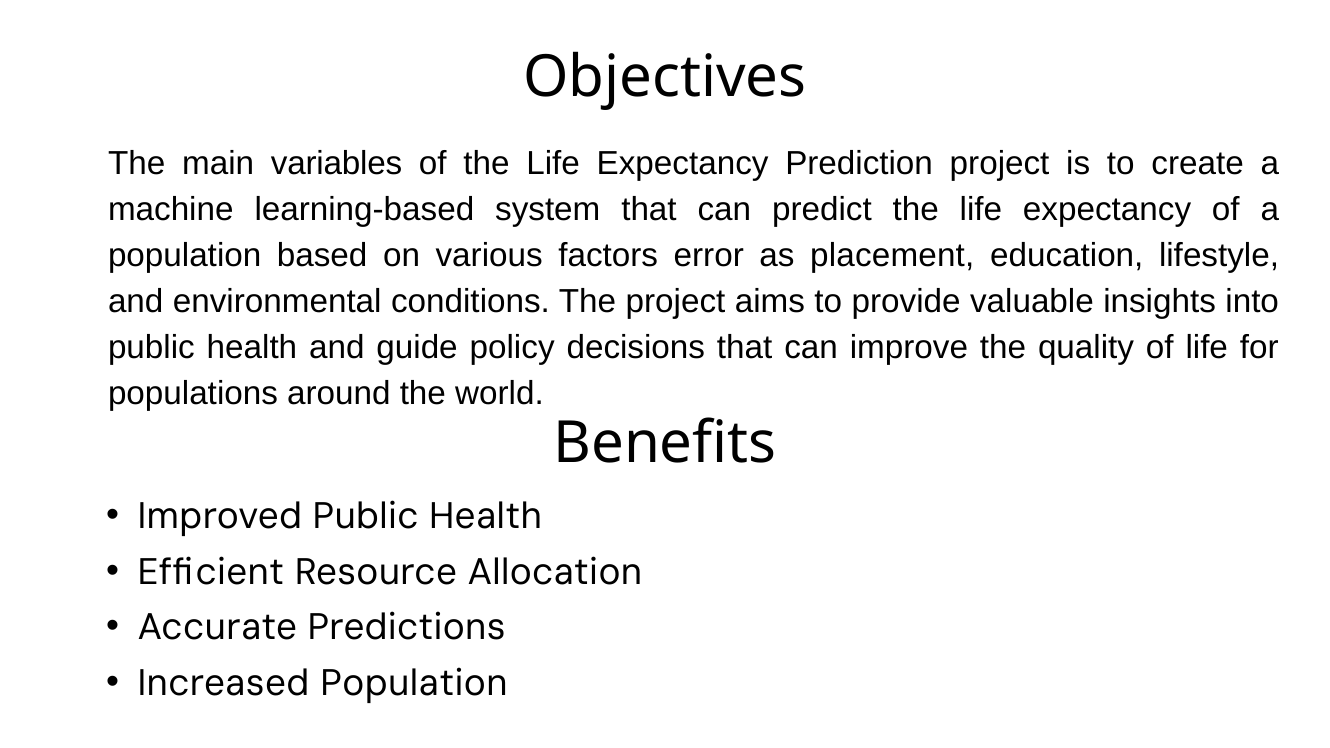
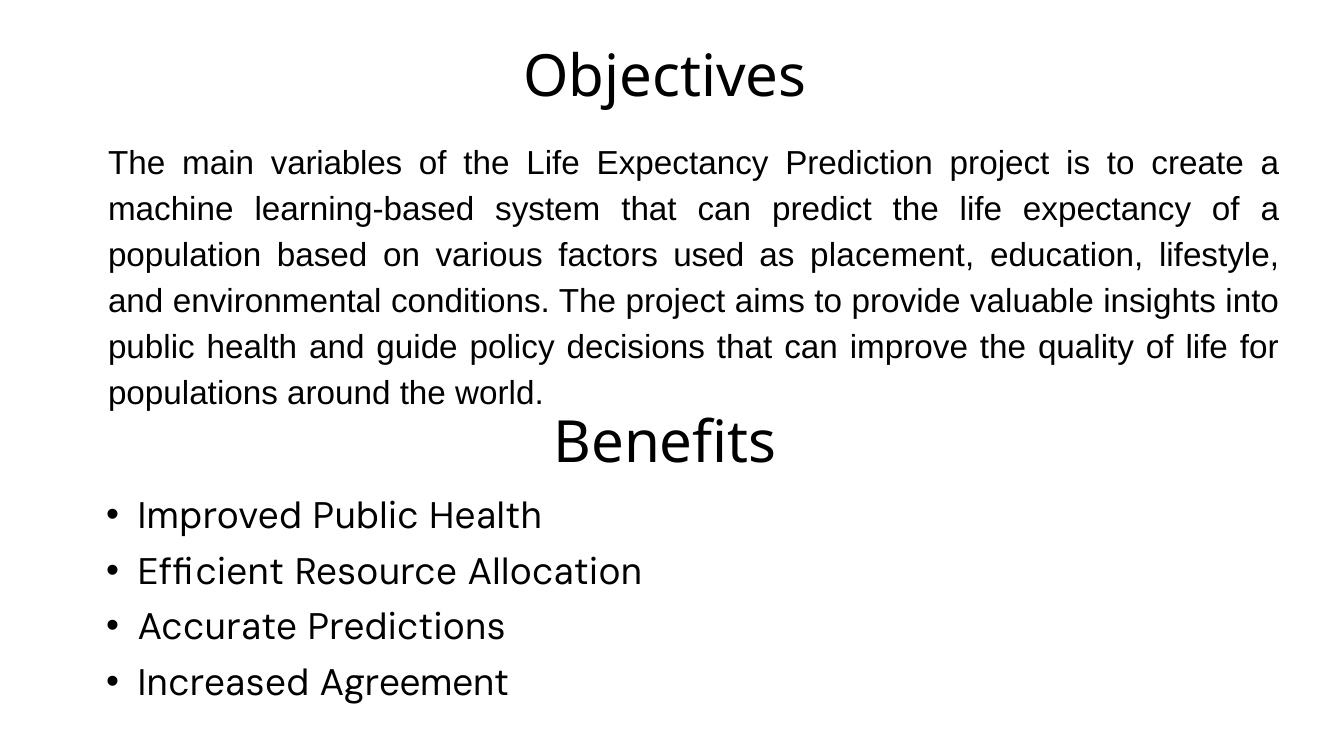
error: error -> used
Increased Population: Population -> Agreement
